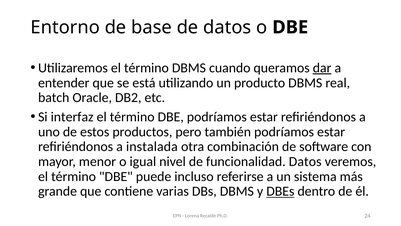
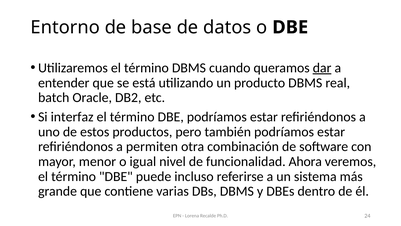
instalada: instalada -> permiten
funcionalidad Datos: Datos -> Ahora
DBEs underline: present -> none
